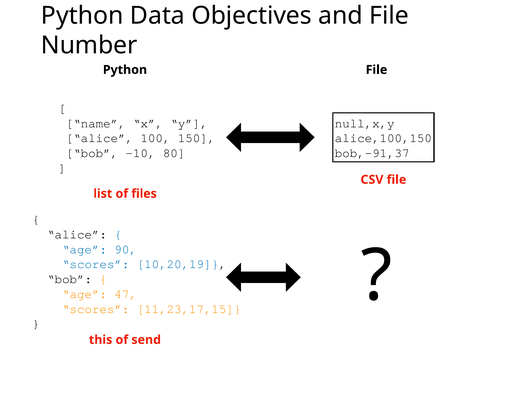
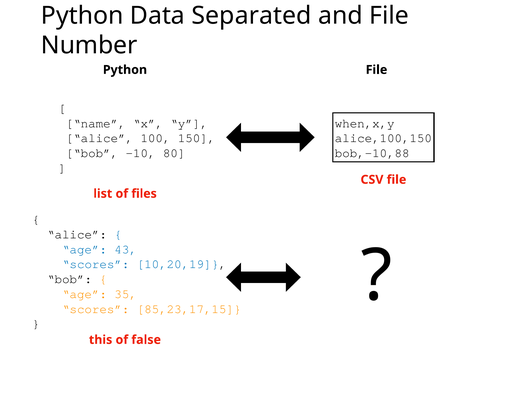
Objectives: Objectives -> Separated
null,x,y: null,x,y -> when,x,y
bob,-91,37: bob,-91,37 -> bob,-10,88
90: 90 -> 43
47: 47 -> 35
11,23,17,15: 11,23,17,15 -> 85,23,17,15
send: send -> false
